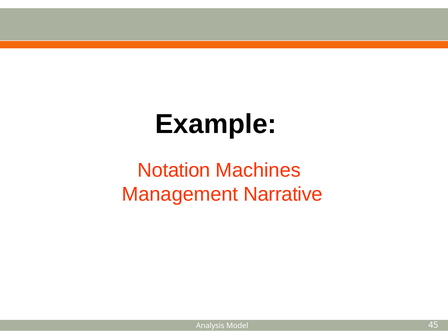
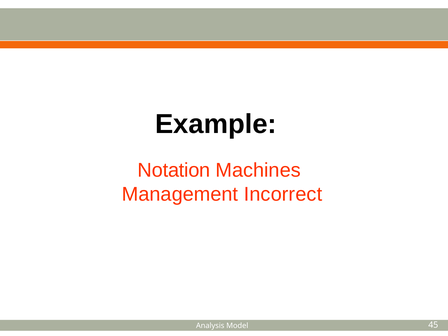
Narrative: Narrative -> Incorrect
